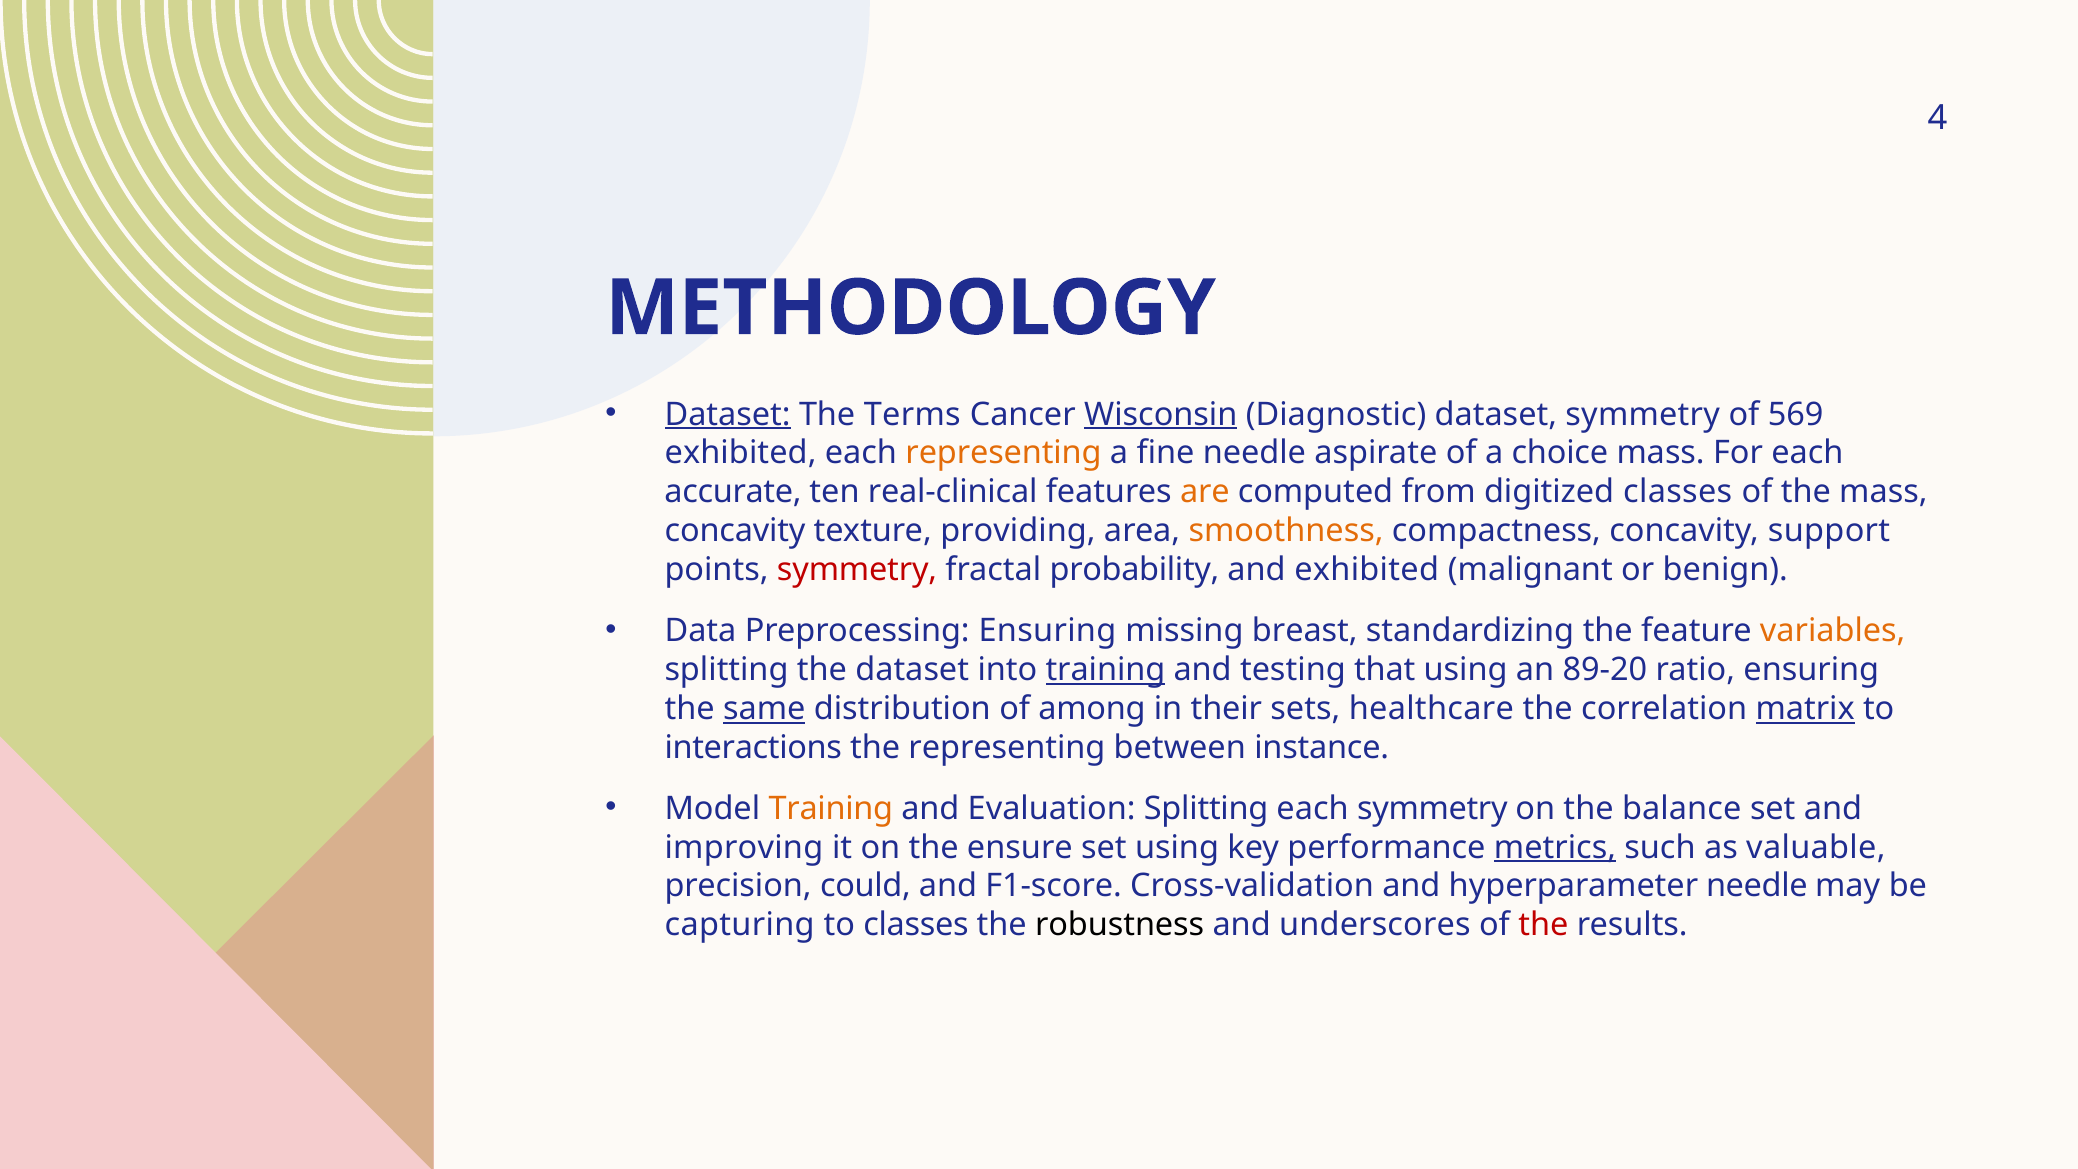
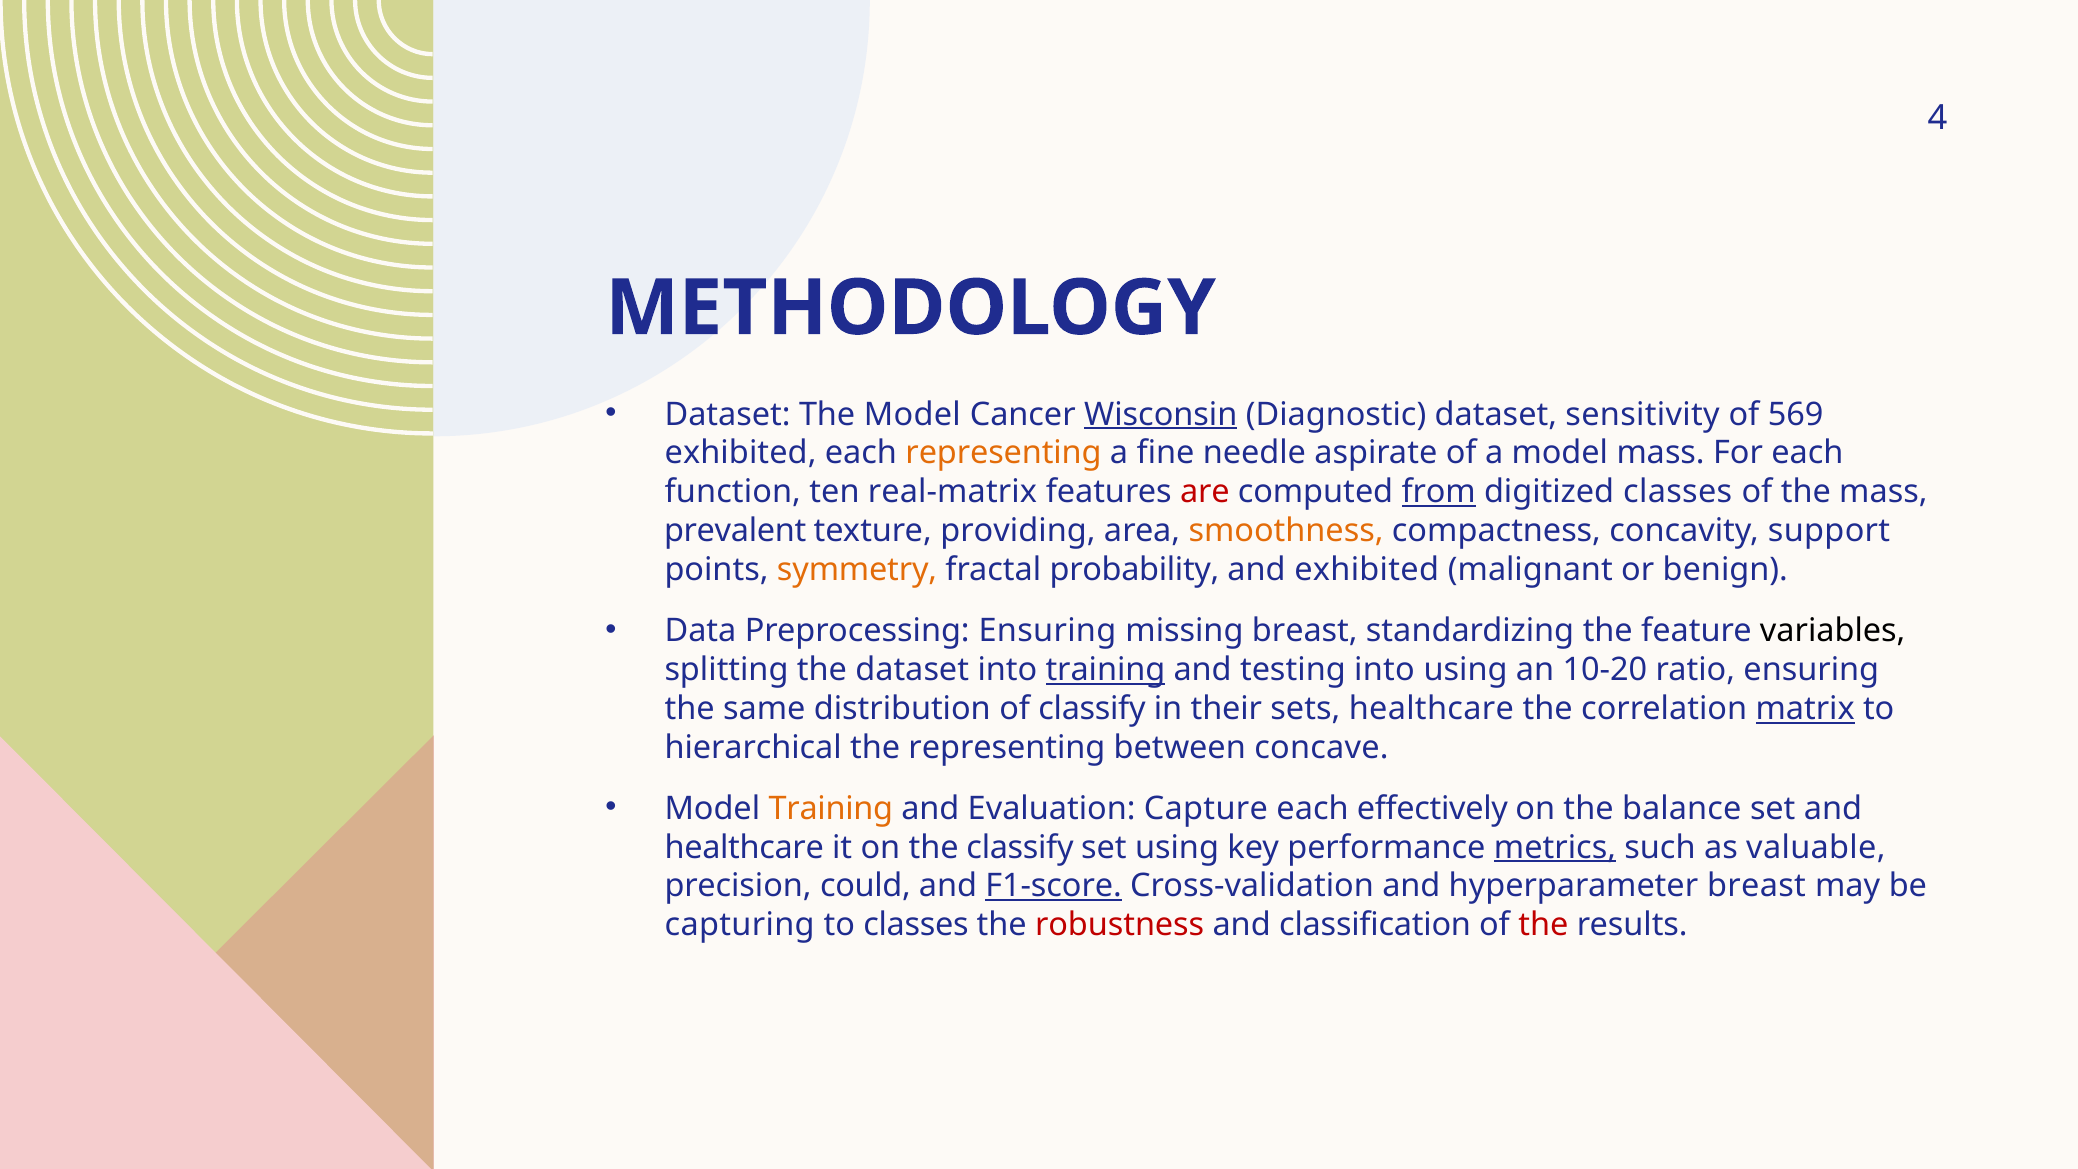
Dataset at (728, 414) underline: present -> none
The Terms: Terms -> Model
dataset symmetry: symmetry -> sensitivity
a choice: choice -> model
accurate: accurate -> function
real-clinical: real-clinical -> real-matrix
are colour: orange -> red
from underline: none -> present
concavity at (735, 531): concavity -> prevalent
symmetry at (857, 570) colour: red -> orange
variables colour: orange -> black
testing that: that -> into
89-20: 89-20 -> 10-20
same underline: present -> none
of among: among -> classify
interactions: interactions -> hierarchical
instance: instance -> concave
Evaluation Splitting: Splitting -> Capture
each symmetry: symmetry -> effectively
improving at (744, 847): improving -> healthcare
the ensure: ensure -> classify
F1-score underline: none -> present
hyperparameter needle: needle -> breast
robustness colour: black -> red
underscores: underscores -> classification
